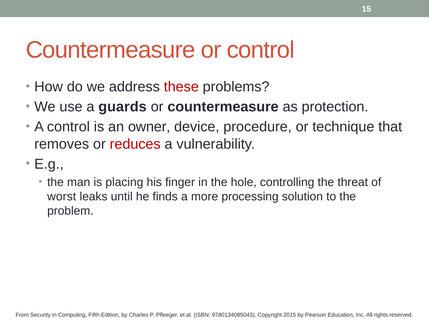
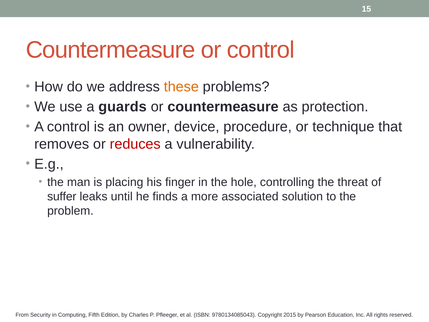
these colour: red -> orange
worst: worst -> suffer
processing: processing -> associated
